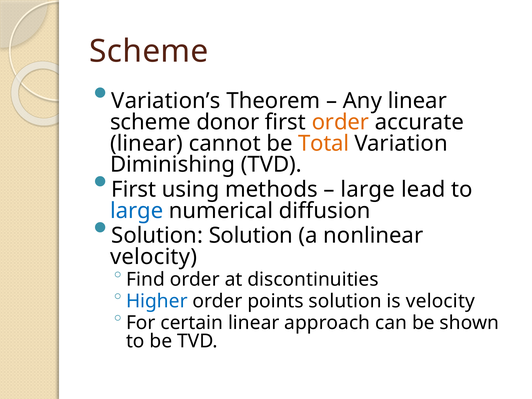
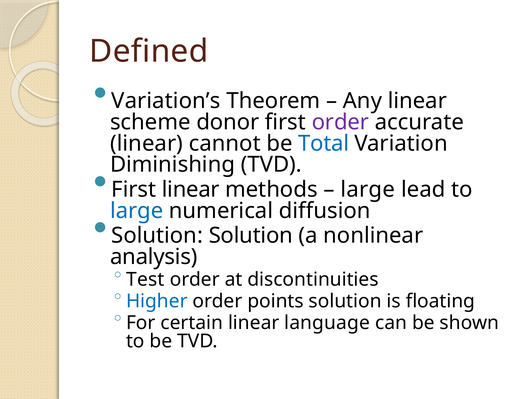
Scheme at (149, 51): Scheme -> Defined
order at (340, 122) colour: orange -> purple
Total colour: orange -> blue
First using: using -> linear
velocity at (154, 257): velocity -> analysis
Find: Find -> Test
is velocity: velocity -> floating
approach: approach -> language
